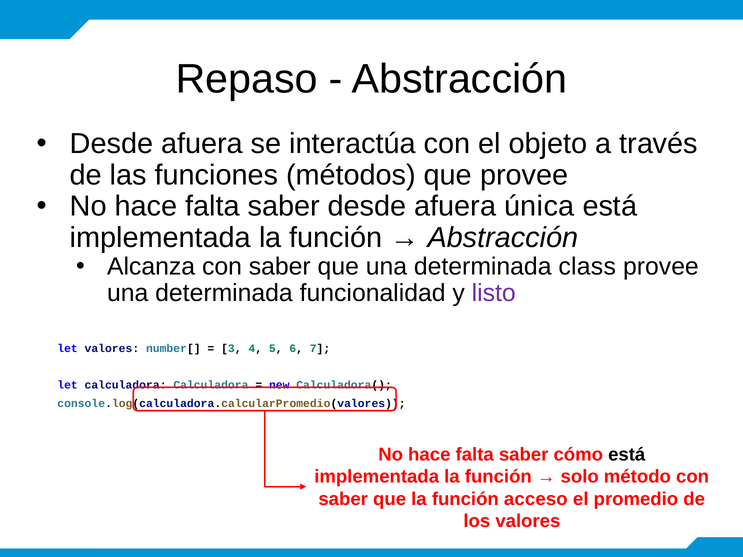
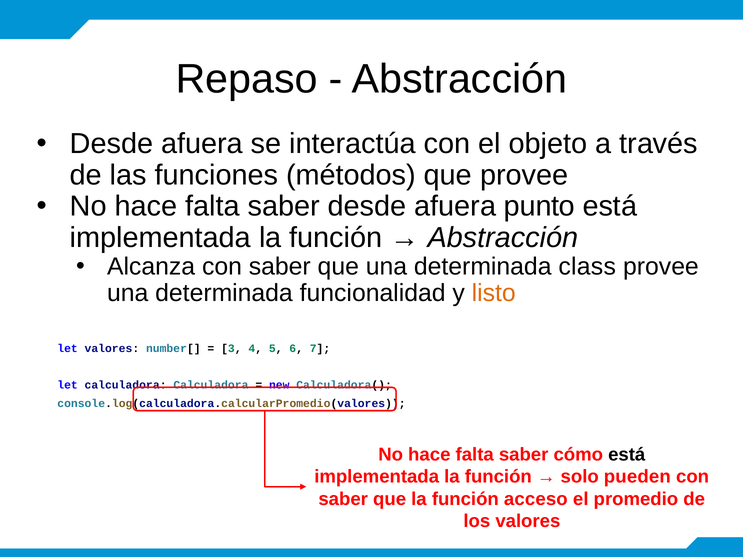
única: única -> punto
listo colour: purple -> orange
método: método -> pueden
